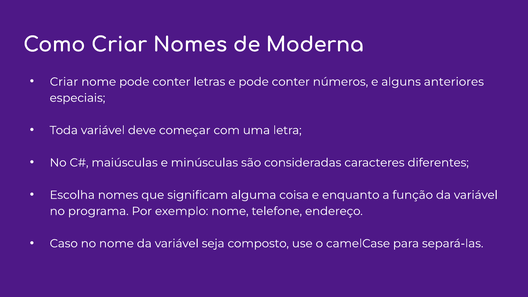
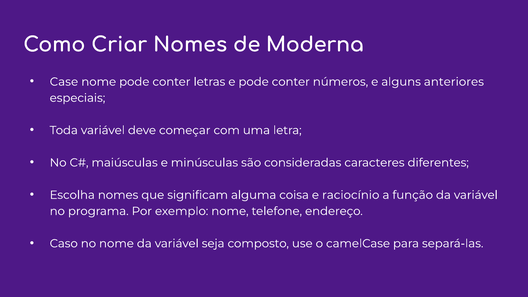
Criar at (64, 82): Criar -> Case
enquanto: enquanto -> raciocínio
